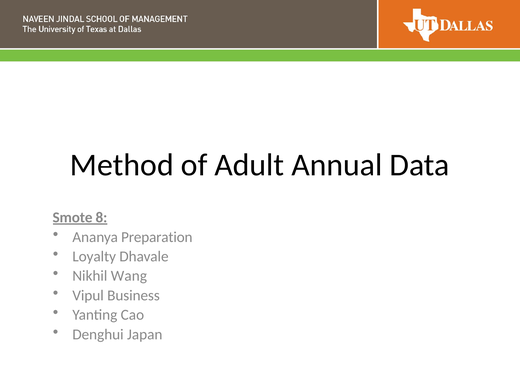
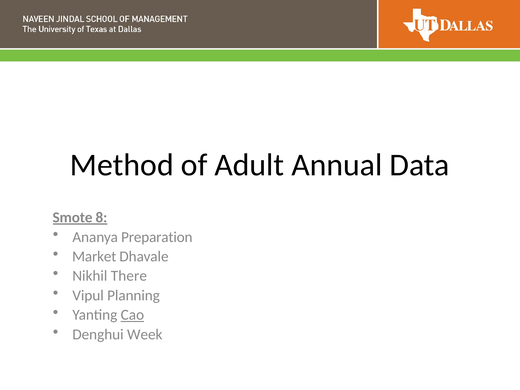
Loyalty: Loyalty -> Market
Wang: Wang -> There
Business: Business -> Planning
Cao underline: none -> present
Japan: Japan -> Week
